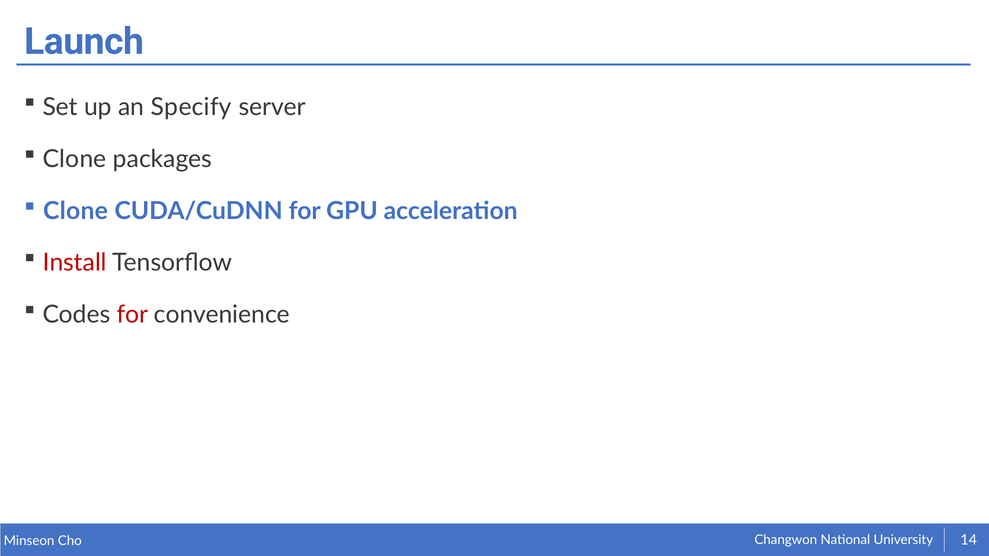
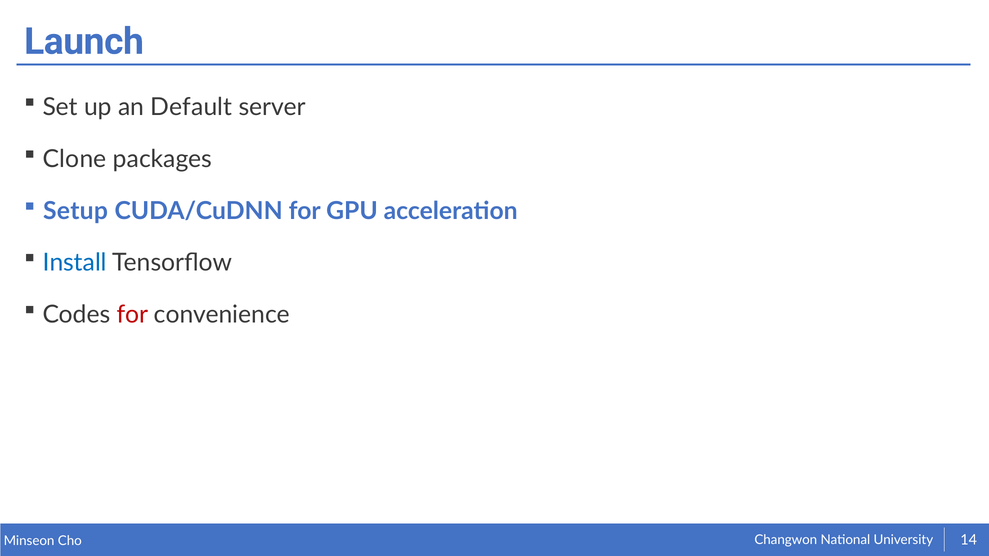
Specify: Specify -> Default
Clone at (75, 211): Clone -> Setup
Install colour: red -> blue
